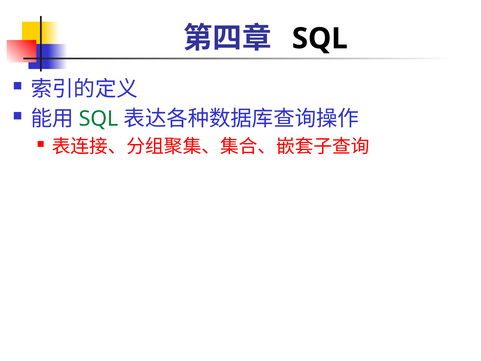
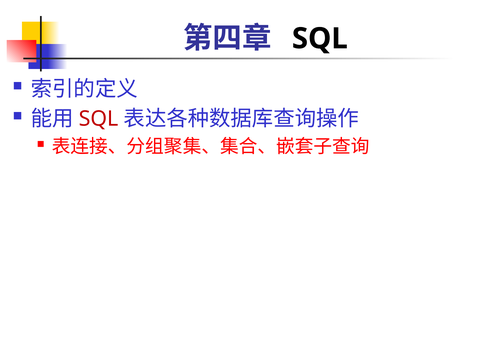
SQL at (99, 119) colour: green -> red
